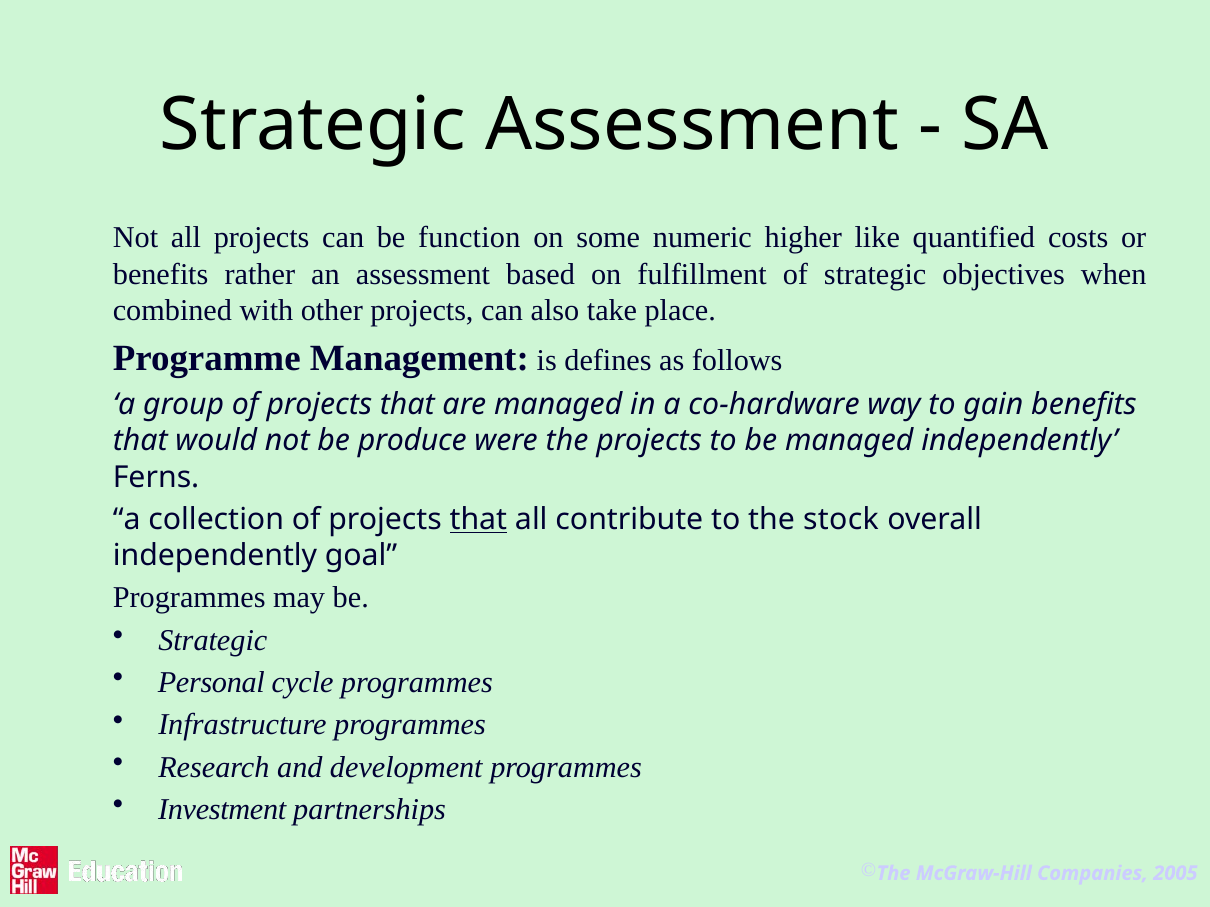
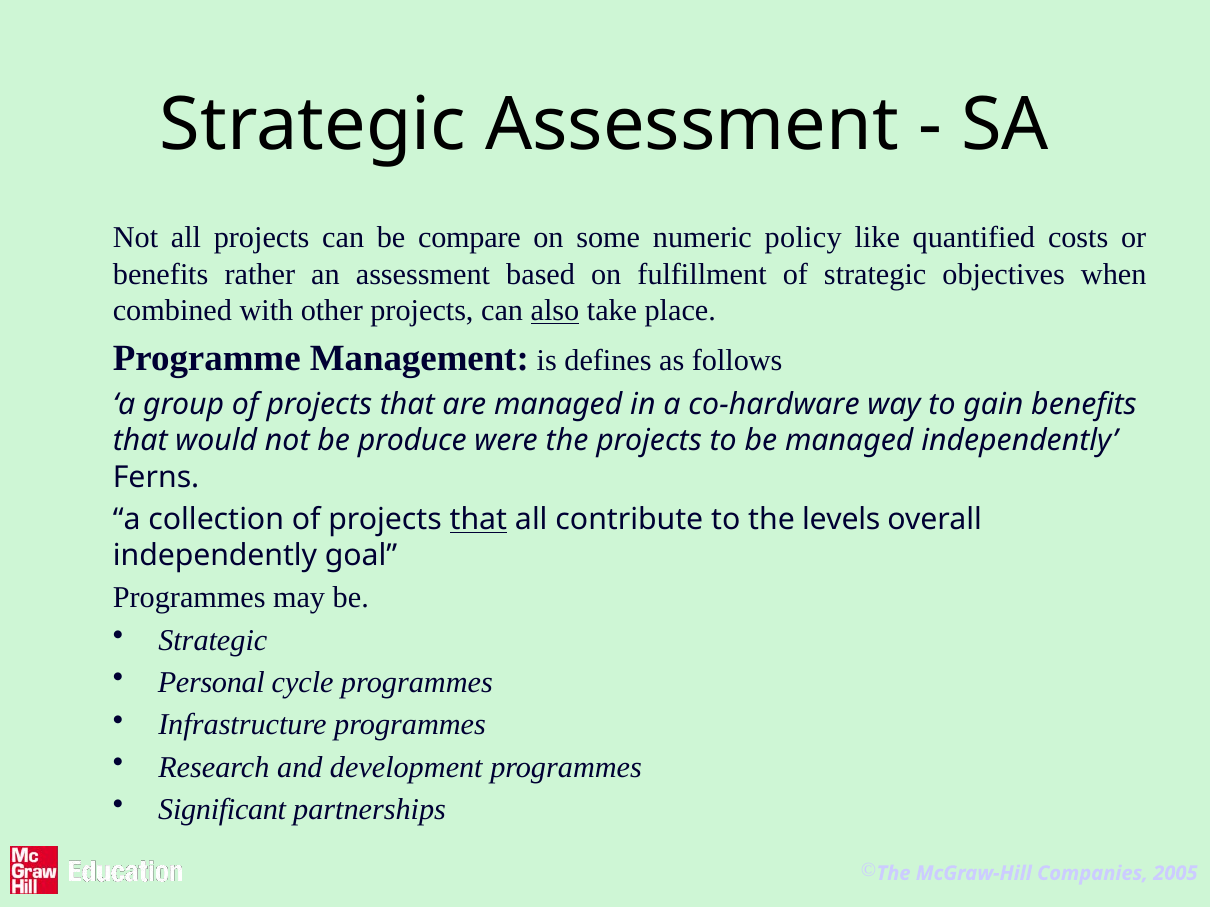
function: function -> compare
higher: higher -> policy
also underline: none -> present
stock: stock -> levels
Investment: Investment -> Significant
